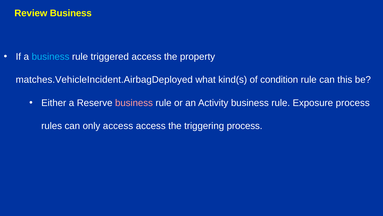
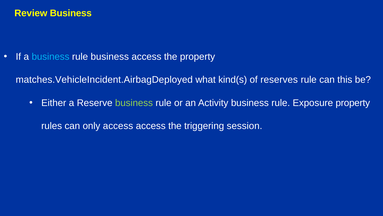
rule triggered: triggered -> business
condition: condition -> reserves
business at (134, 103) colour: pink -> light green
Exposure process: process -> property
triggering process: process -> session
